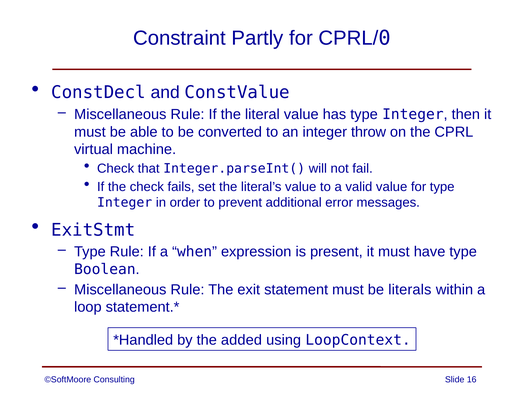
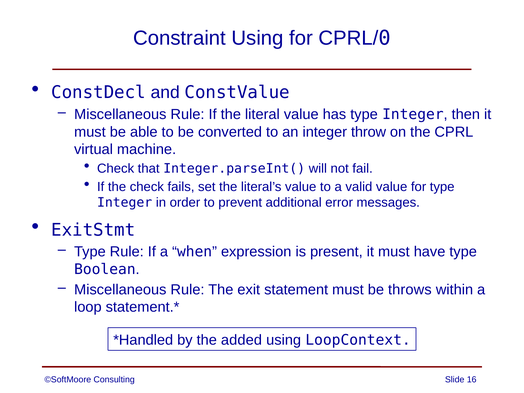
Constraint Partly: Partly -> Using
literals: literals -> throws
